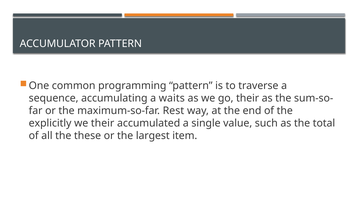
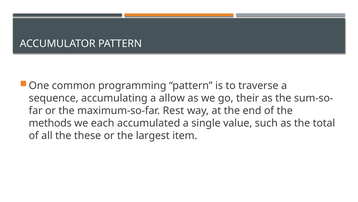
waits: waits -> allow
explicitly: explicitly -> methods
we their: their -> each
